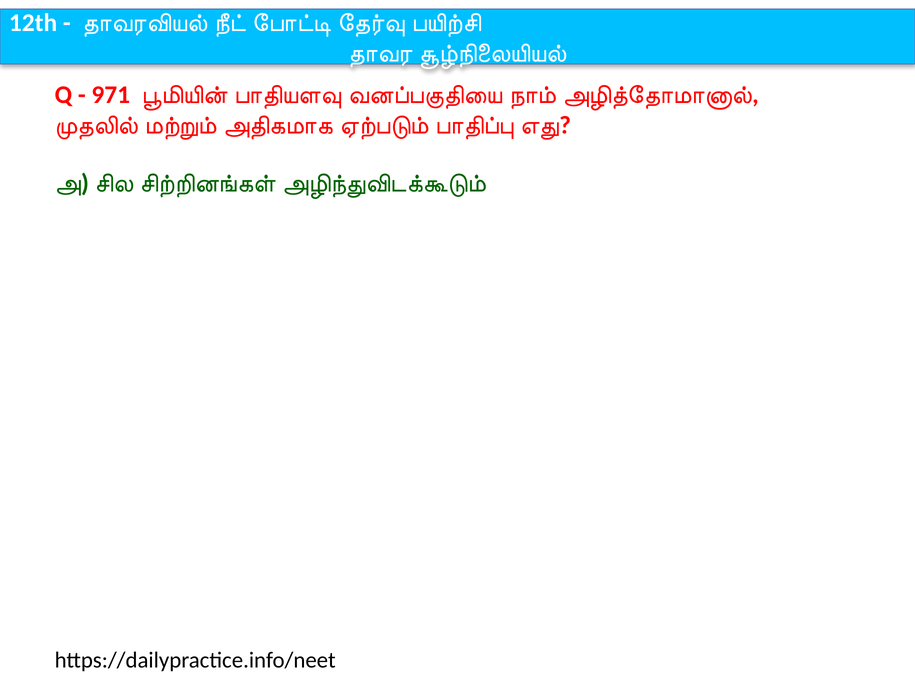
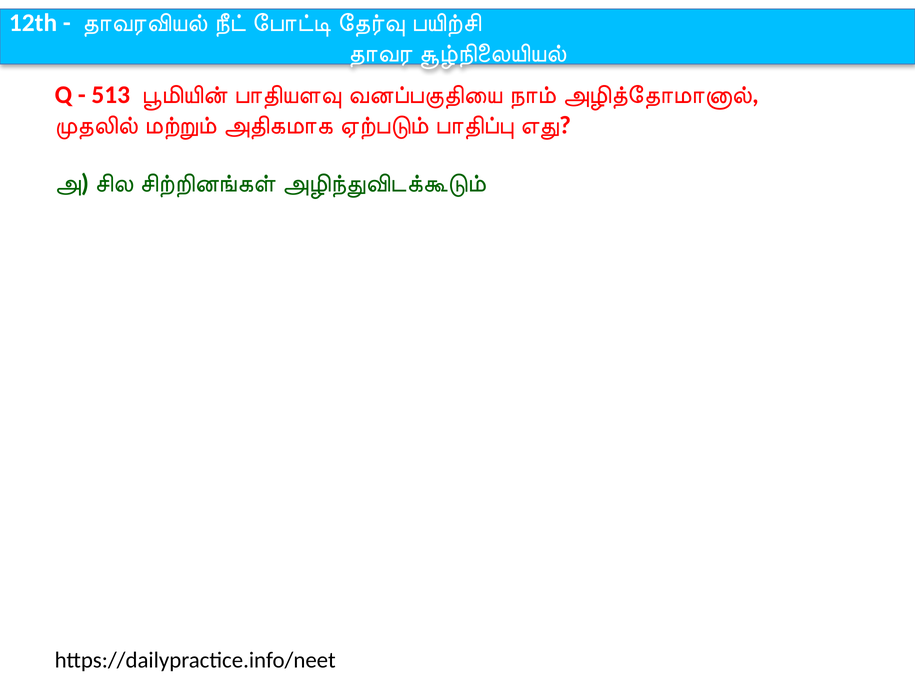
971: 971 -> 513
